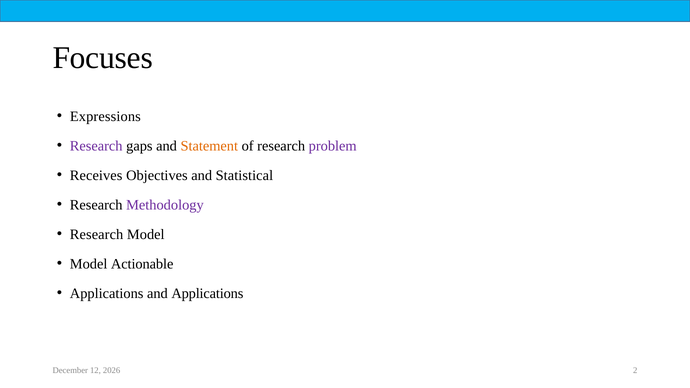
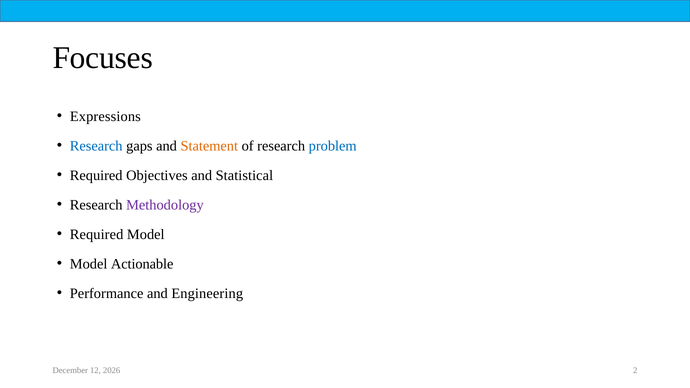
Research at (96, 146) colour: purple -> blue
problem colour: purple -> blue
Receives at (96, 176): Receives -> Required
Research at (97, 235): Research -> Required
Applications at (107, 294): Applications -> Performance
and Applications: Applications -> Engineering
